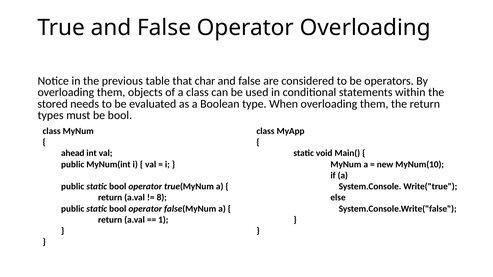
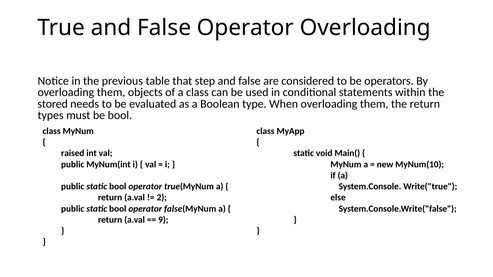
char: char -> step
ahead: ahead -> raised
8: 8 -> 2
1: 1 -> 9
